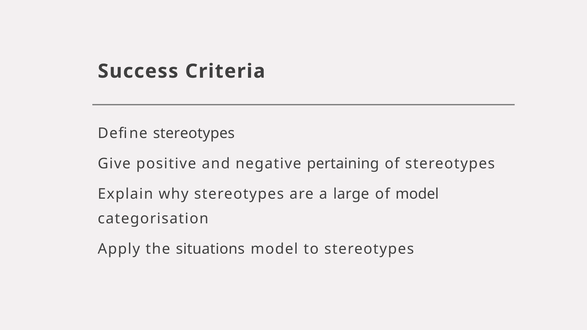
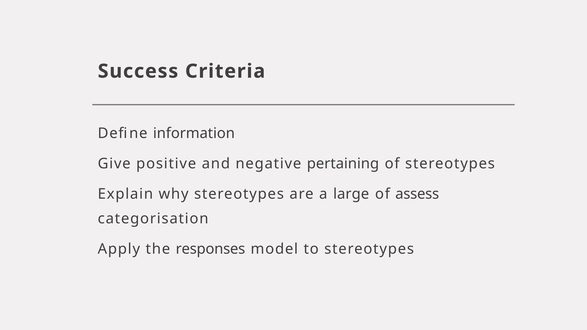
Define stereotypes: stereotypes -> information
of model: model -> assess
situations: situations -> responses
